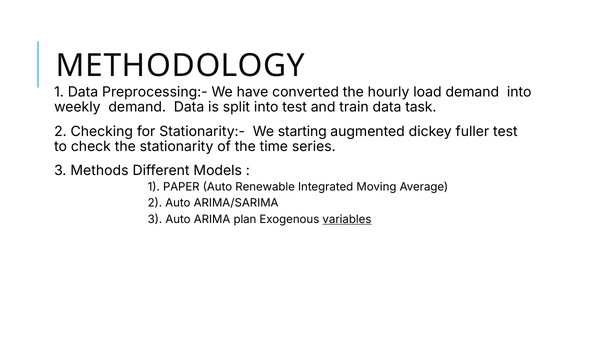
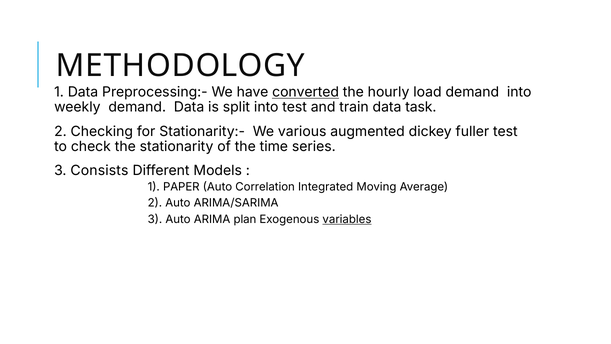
converted underline: none -> present
starting: starting -> various
Methods: Methods -> Consists
Renewable: Renewable -> Correlation
